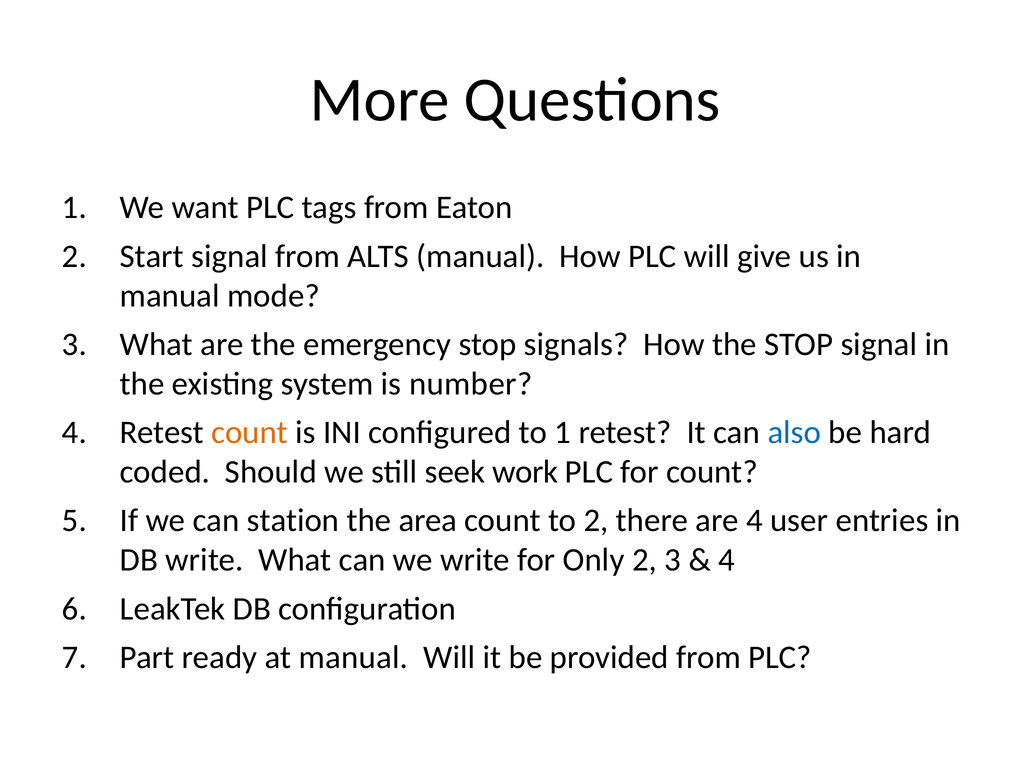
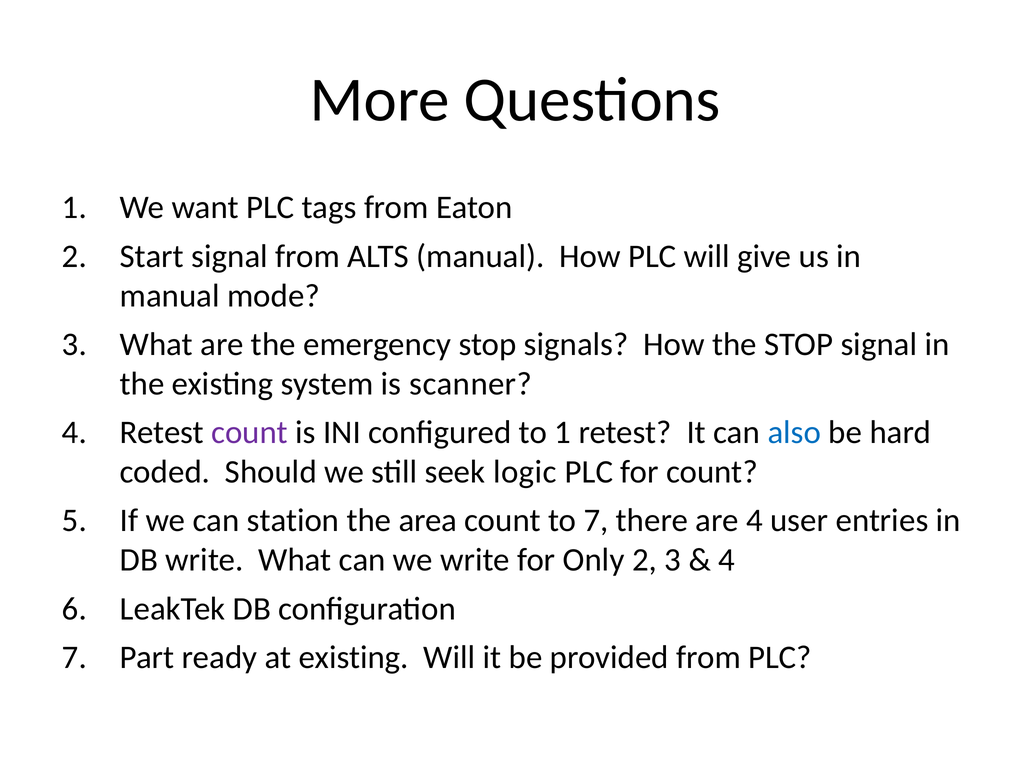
number: number -> scanner
count at (250, 433) colour: orange -> purple
work: work -> logic
to 2: 2 -> 7
at manual: manual -> existing
